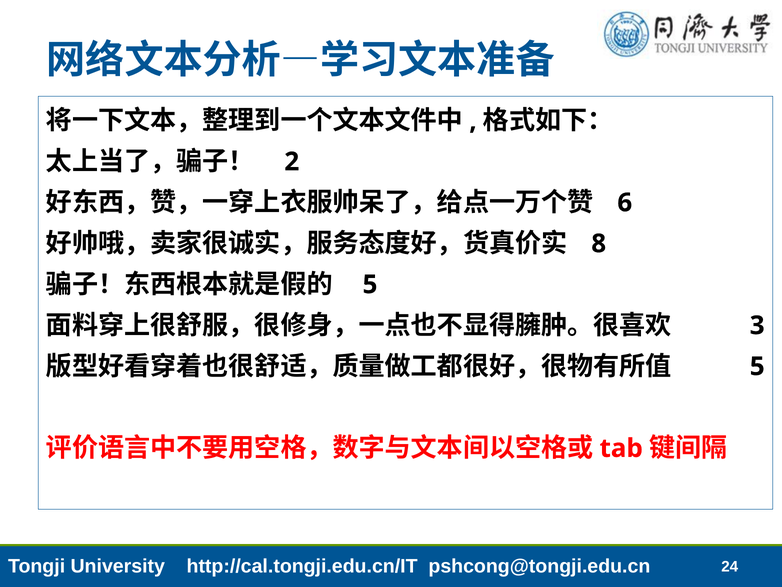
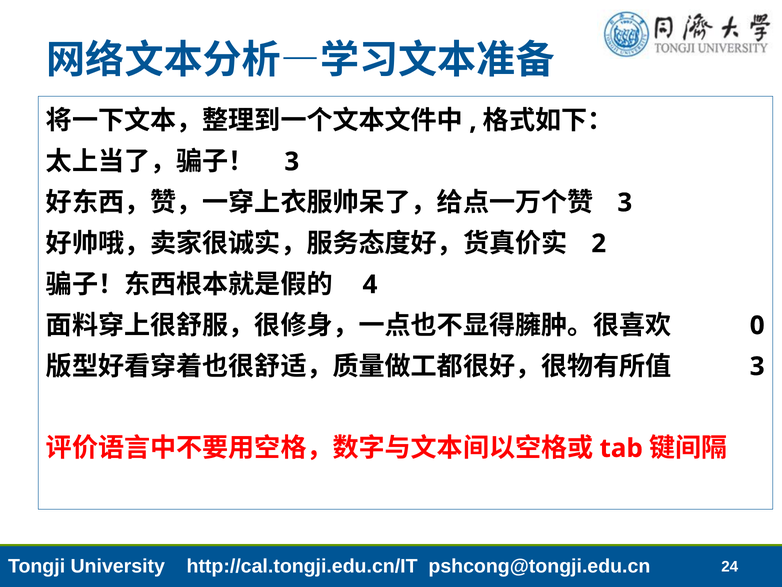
2 at (292, 162): 2 -> 3
6 at (625, 203): 6 -> 3
8: 8 -> 2
5 at (370, 284): 5 -> 4
3: 3 -> 0
5 at (757, 366): 5 -> 3
